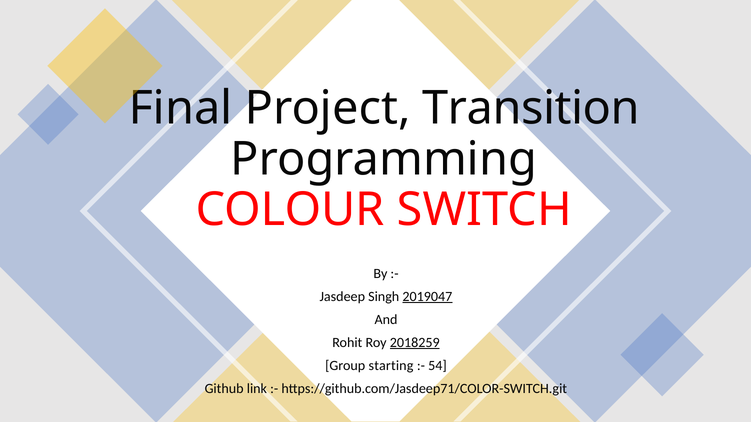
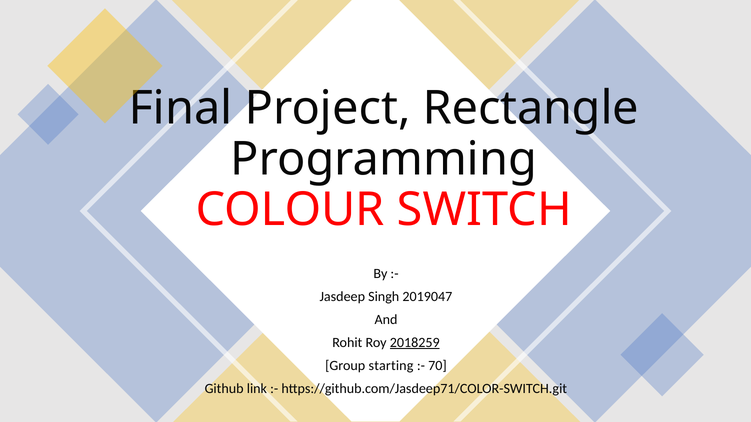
Transition: Transition -> Rectangle
2019047 underline: present -> none
54: 54 -> 70
